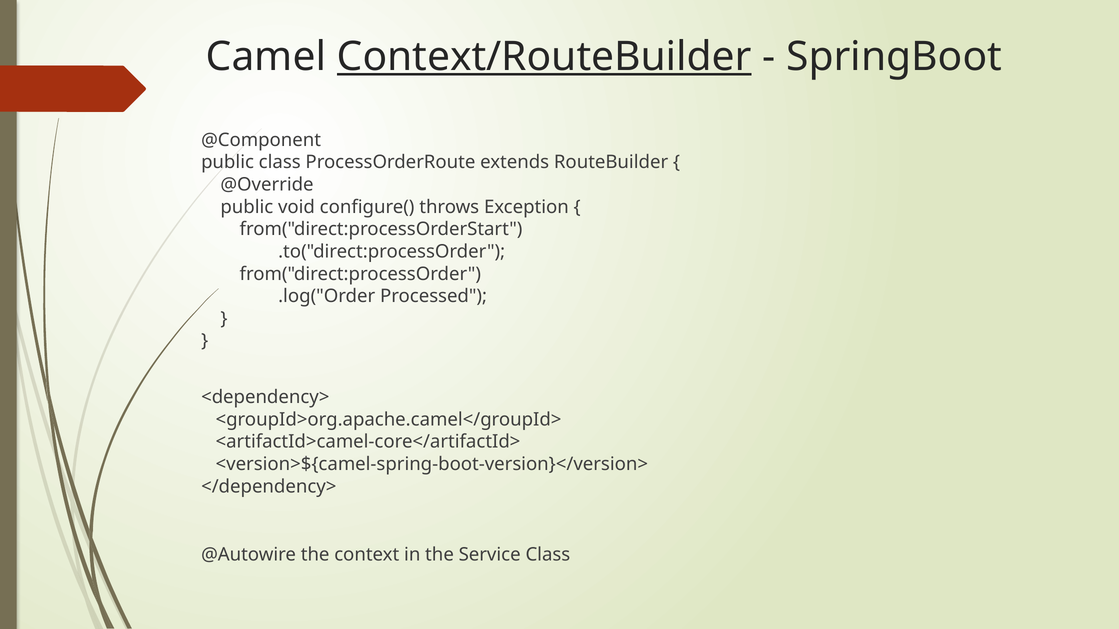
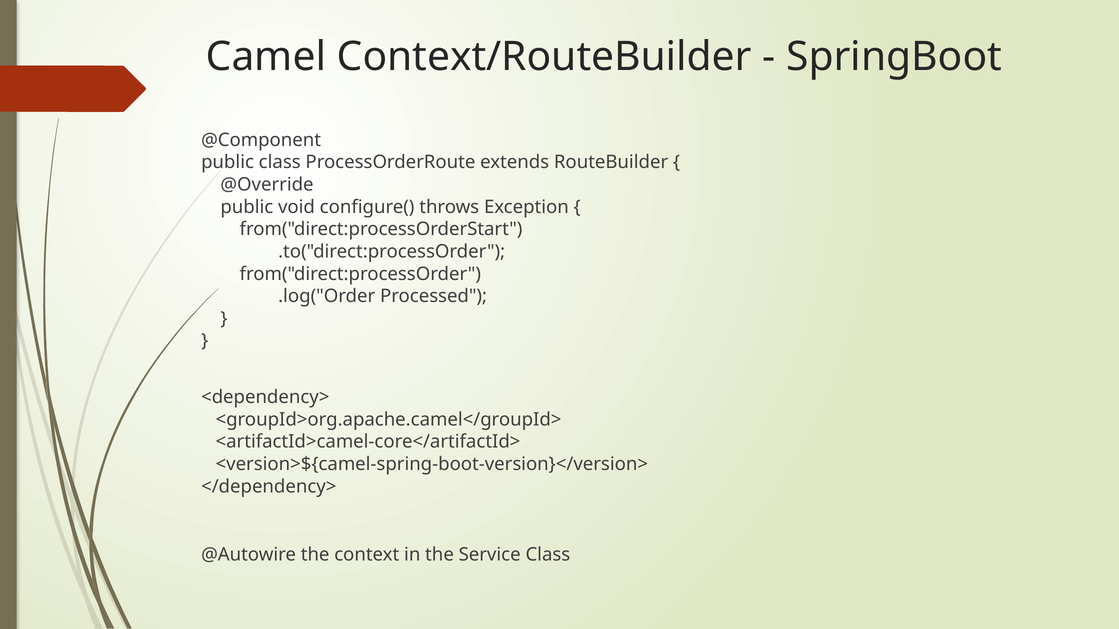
Context/RouteBuilder underline: present -> none
